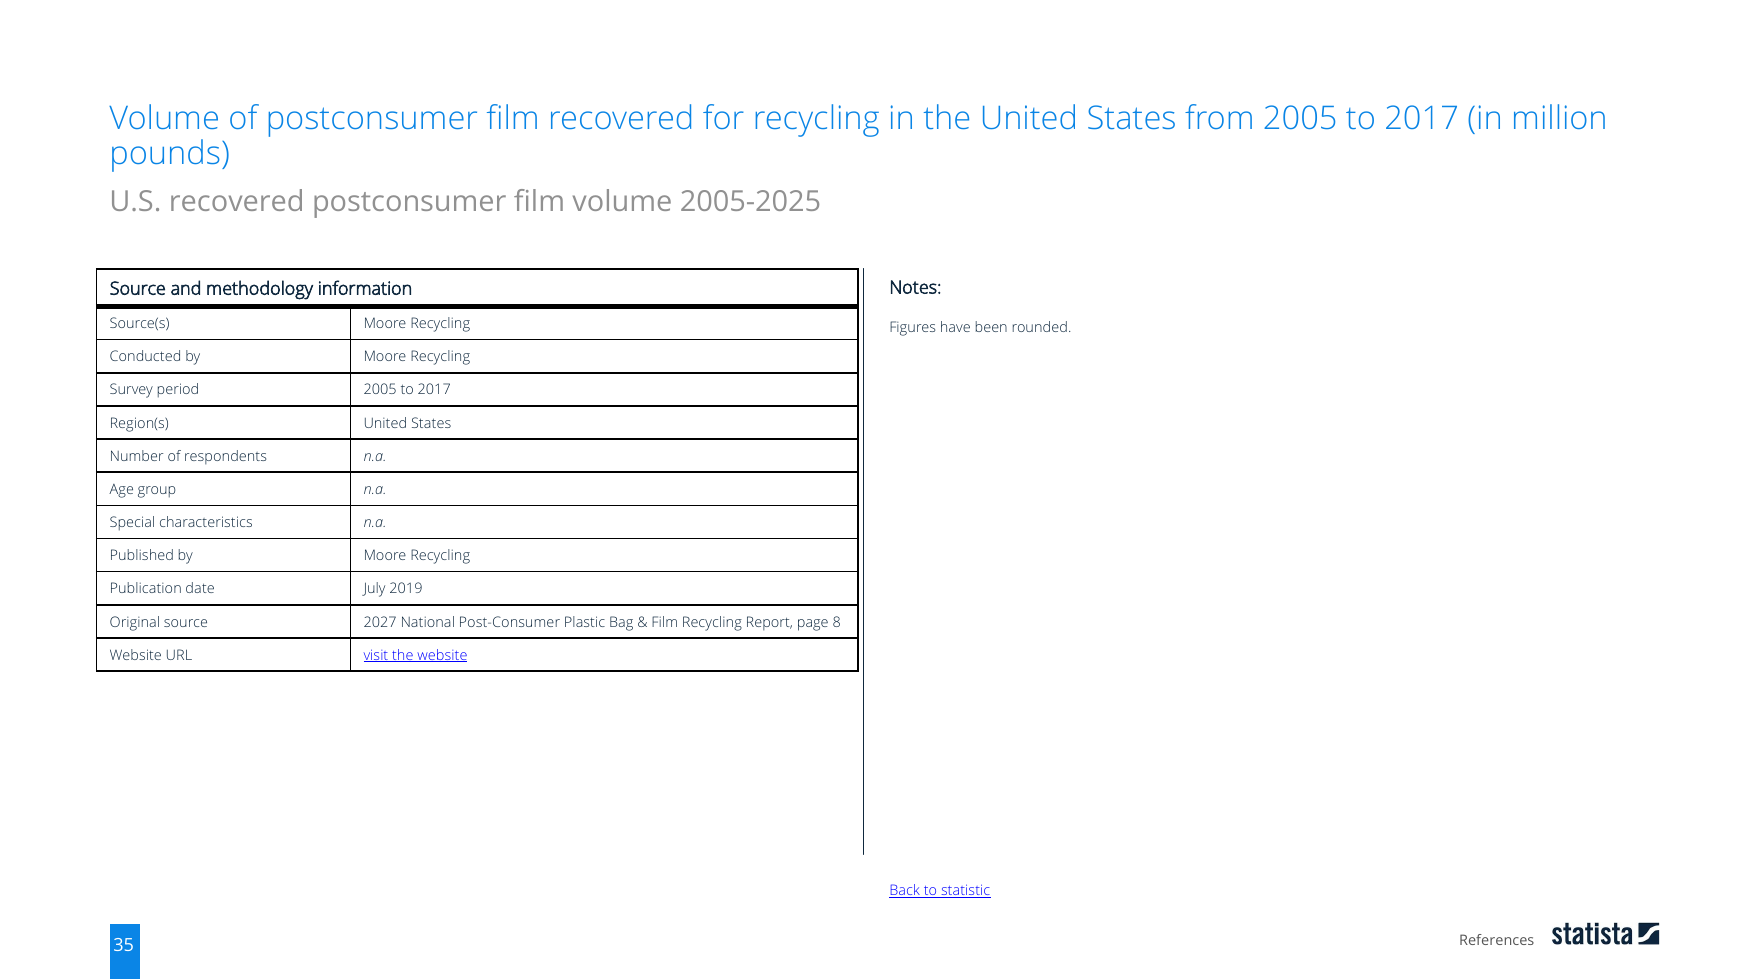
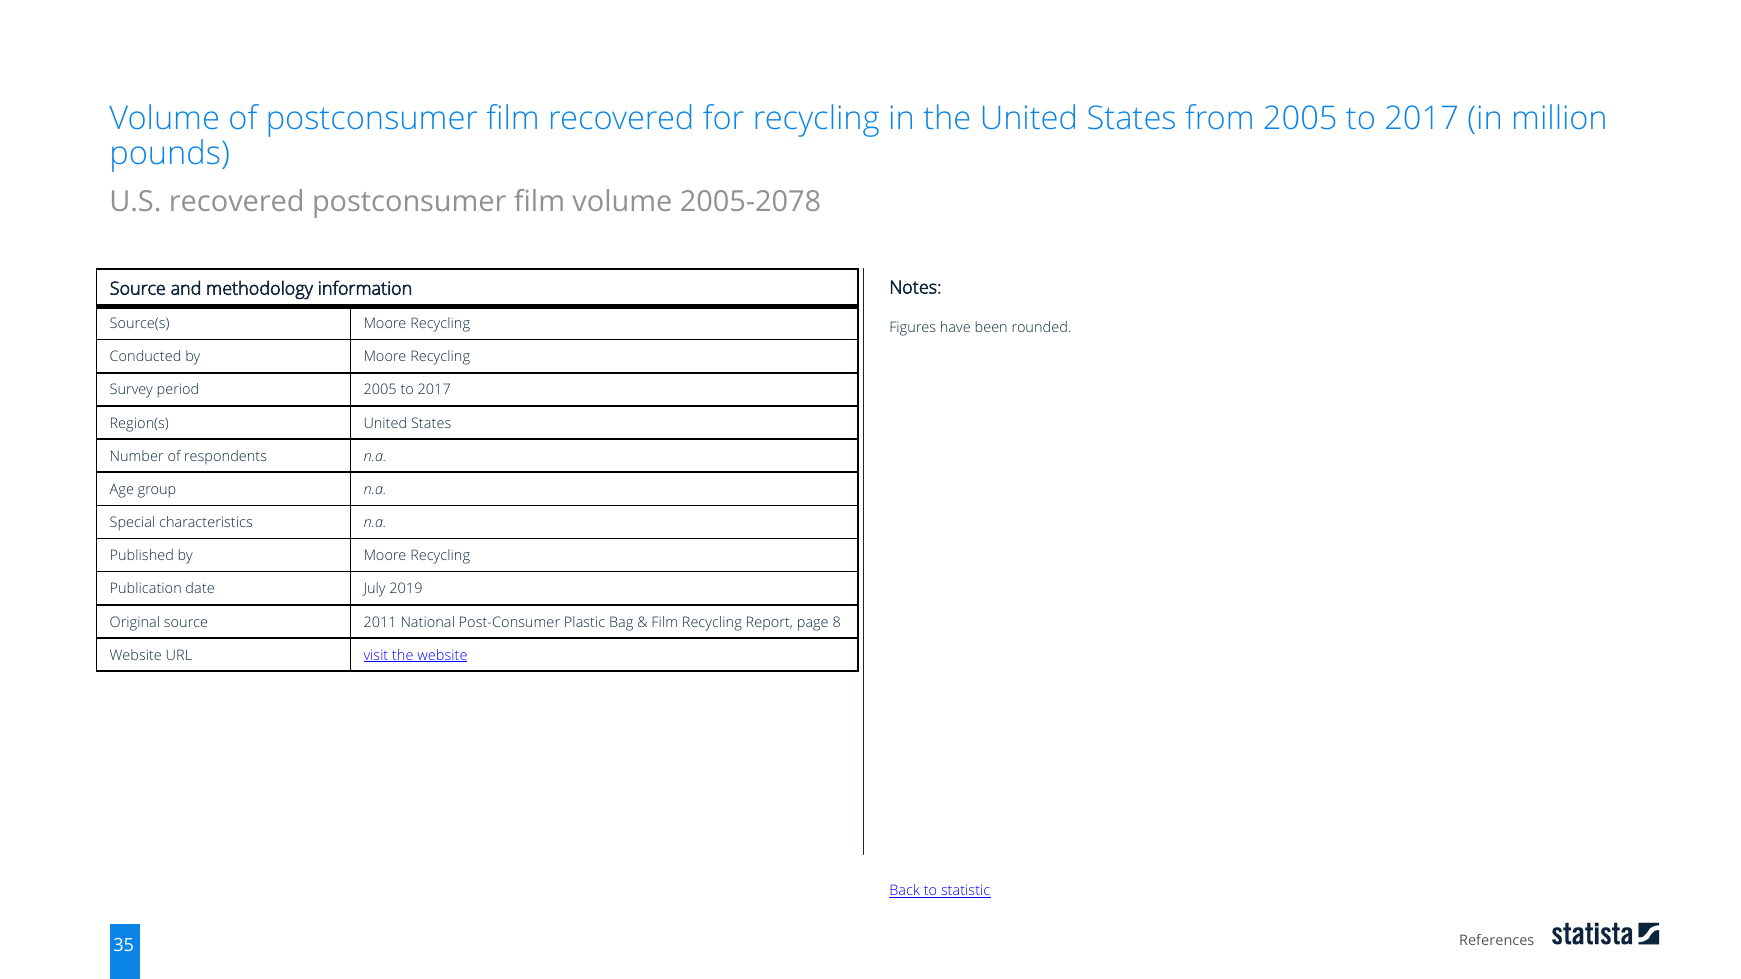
2005-2025: 2005-2025 -> 2005-2078
2027: 2027 -> 2011
